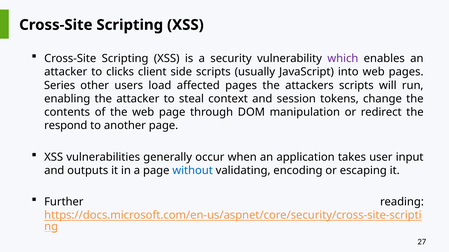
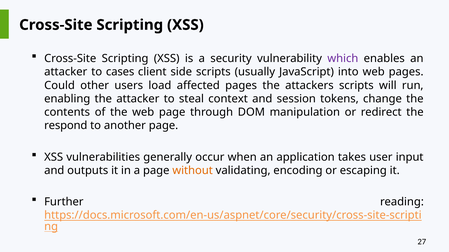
clicks: clicks -> cases
Series: Series -> Could
without colour: blue -> orange
